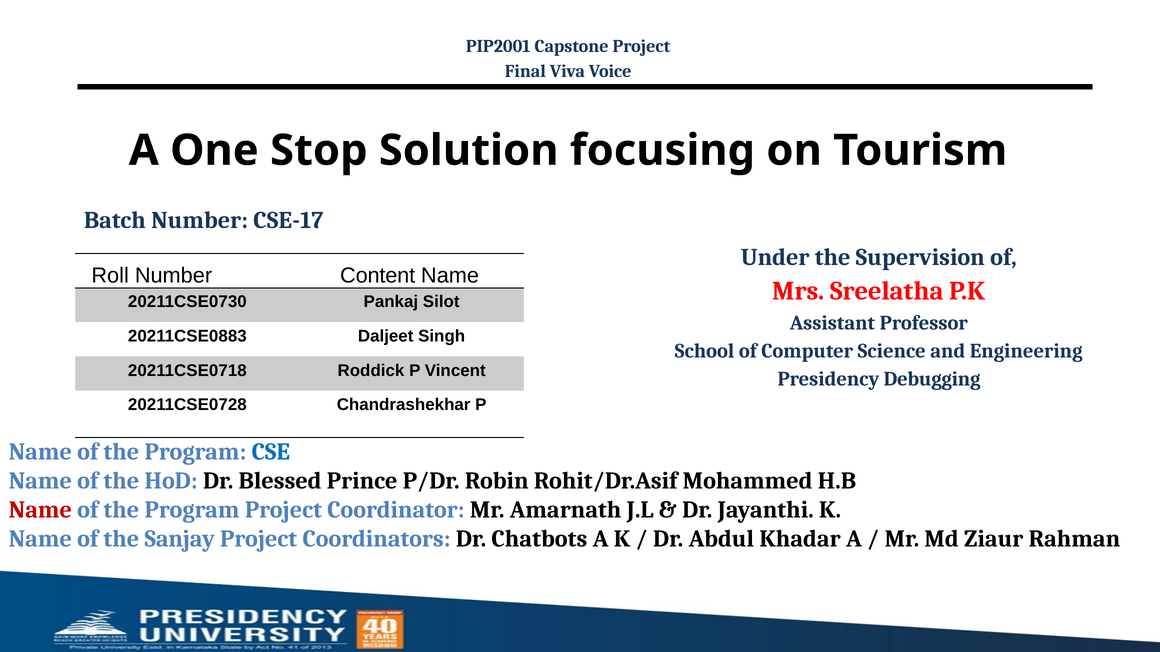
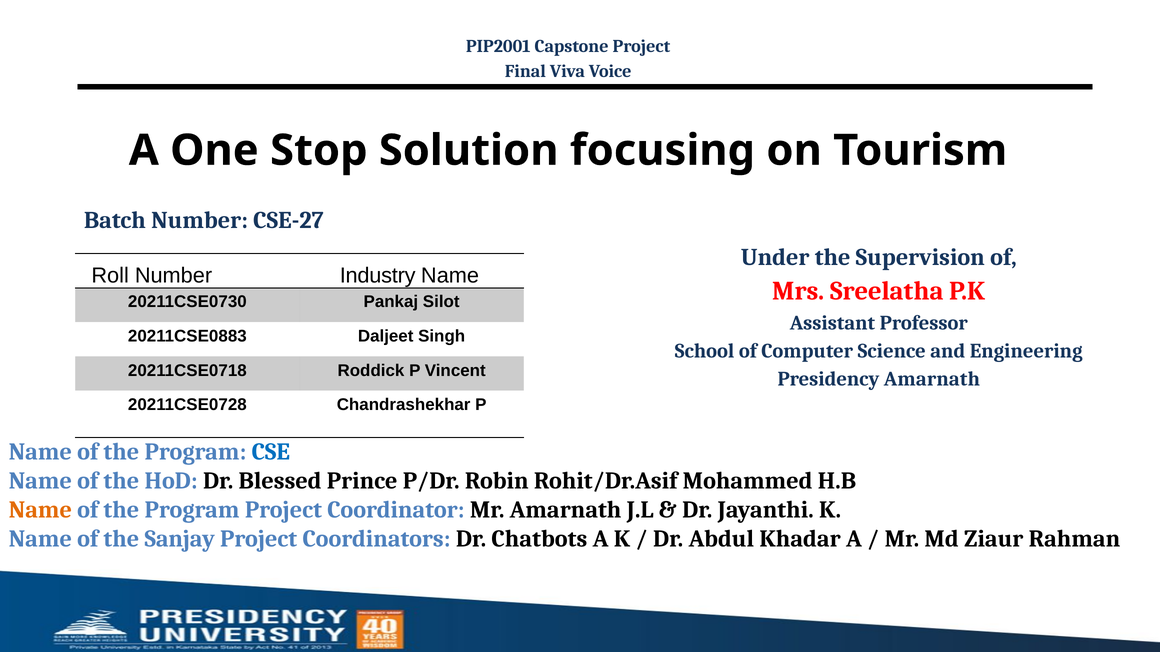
CSE-17: CSE-17 -> CSE-27
Content: Content -> Industry
Presidency Debugging: Debugging -> Amarnath
Name at (40, 510) colour: red -> orange
